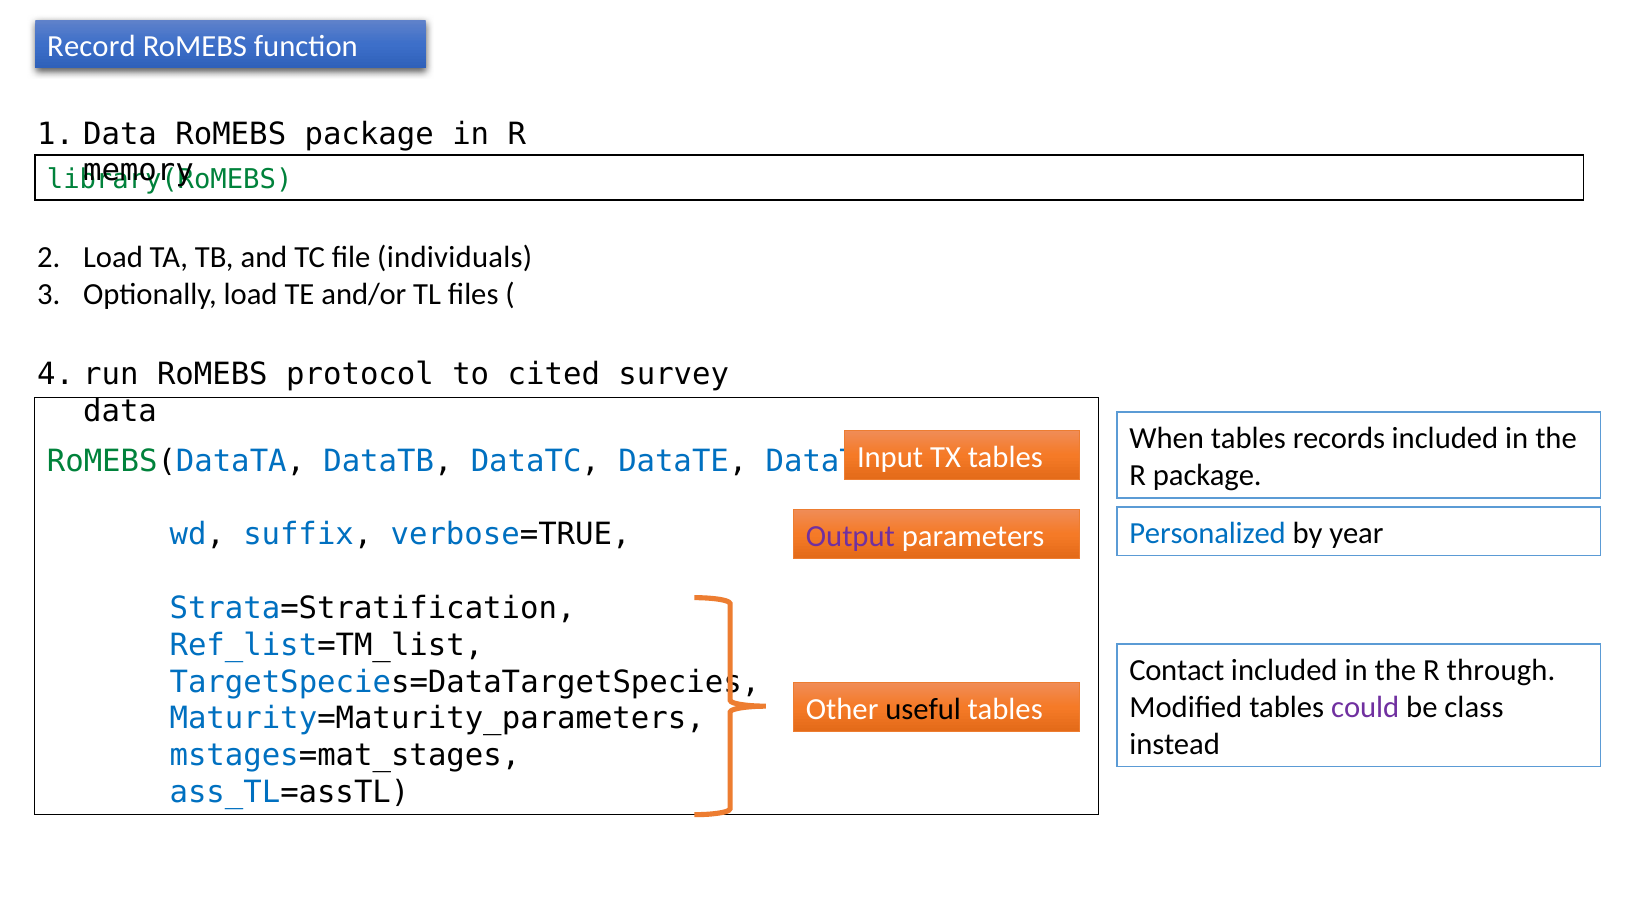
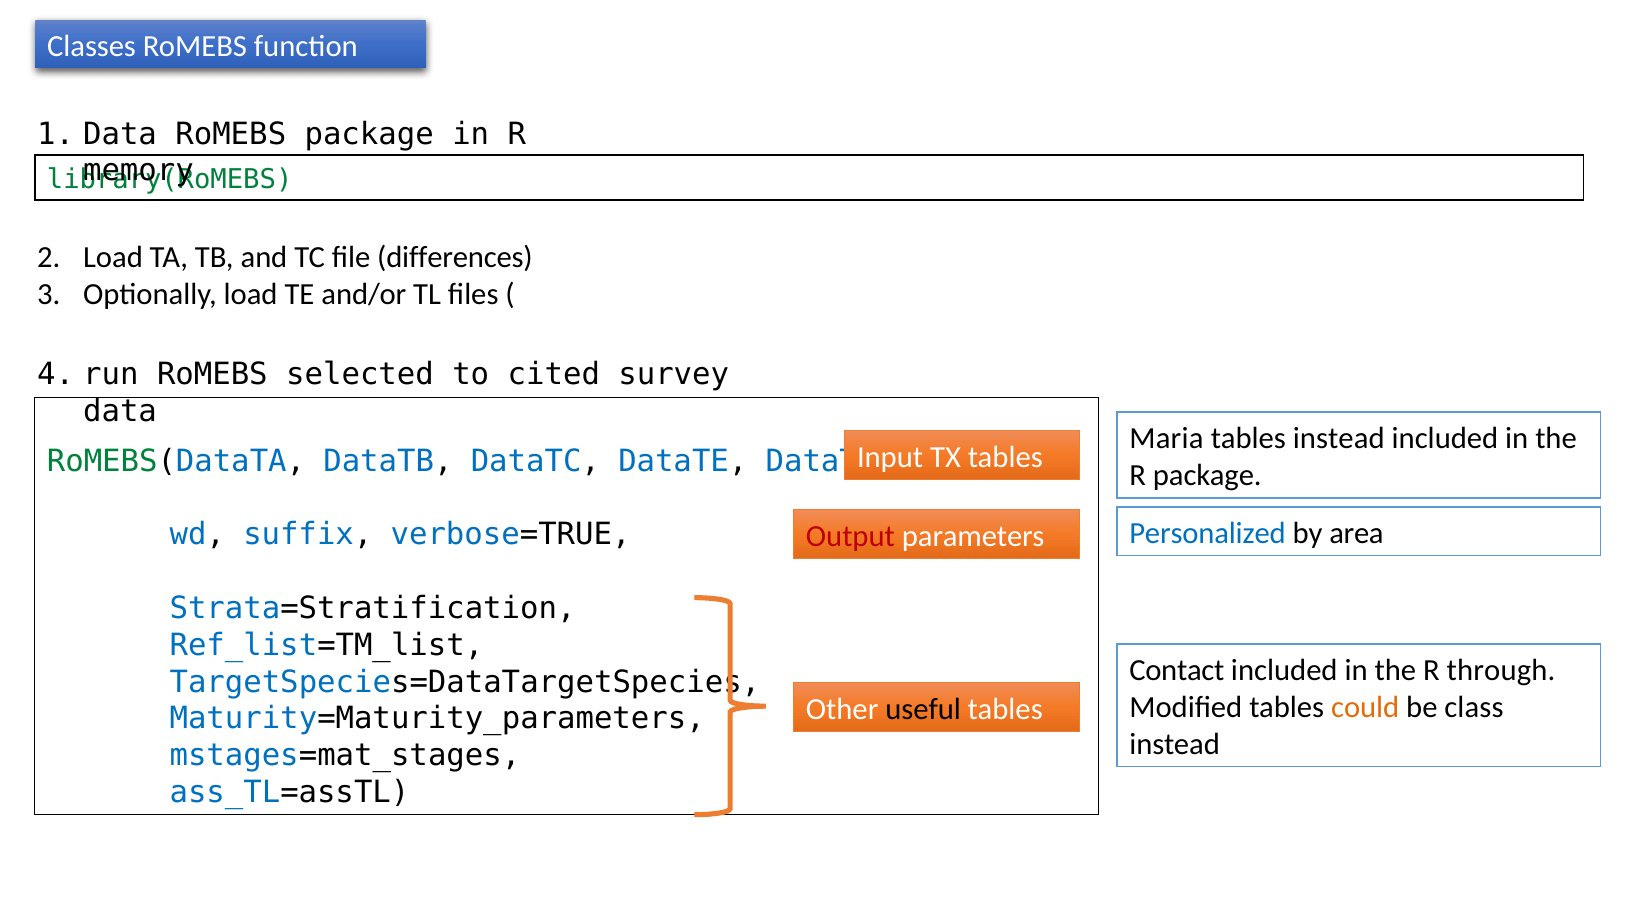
Record: Record -> Classes
individuals: individuals -> differences
protocol: protocol -> selected
When: When -> Maria
tables records: records -> instead
year: year -> area
Output colour: purple -> red
could colour: purple -> orange
